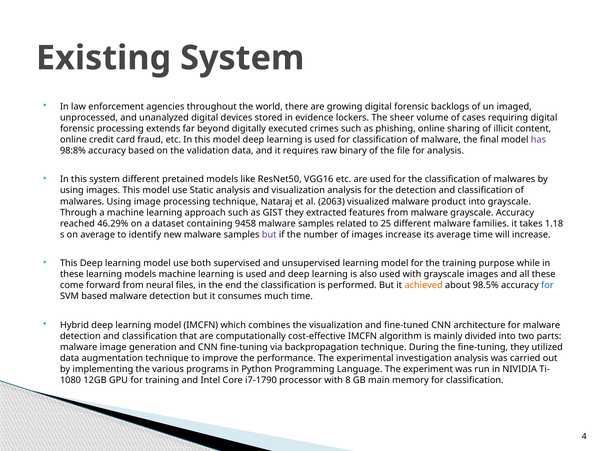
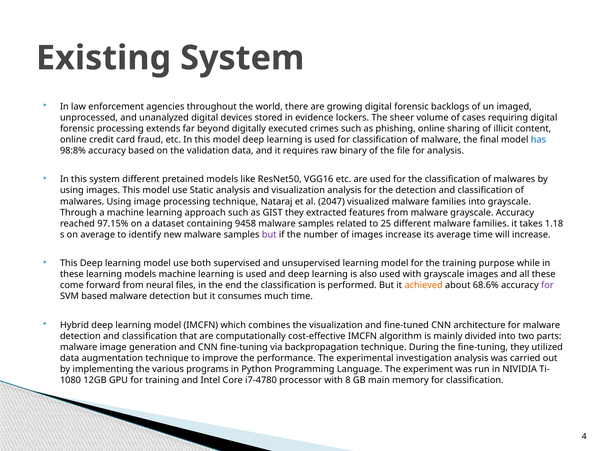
has colour: purple -> blue
2063: 2063 -> 2047
visualized malware product: product -> families
46.29%: 46.29% -> 97.15%
98.5%: 98.5% -> 68.6%
for at (547, 285) colour: blue -> purple
i7-1790: i7-1790 -> i7-4780
